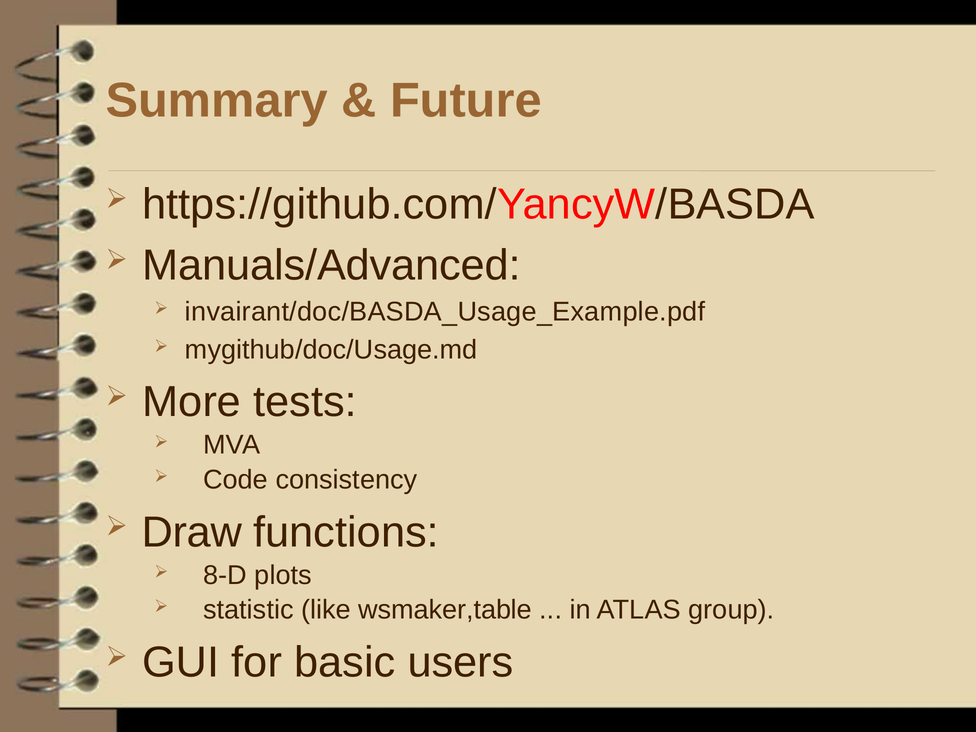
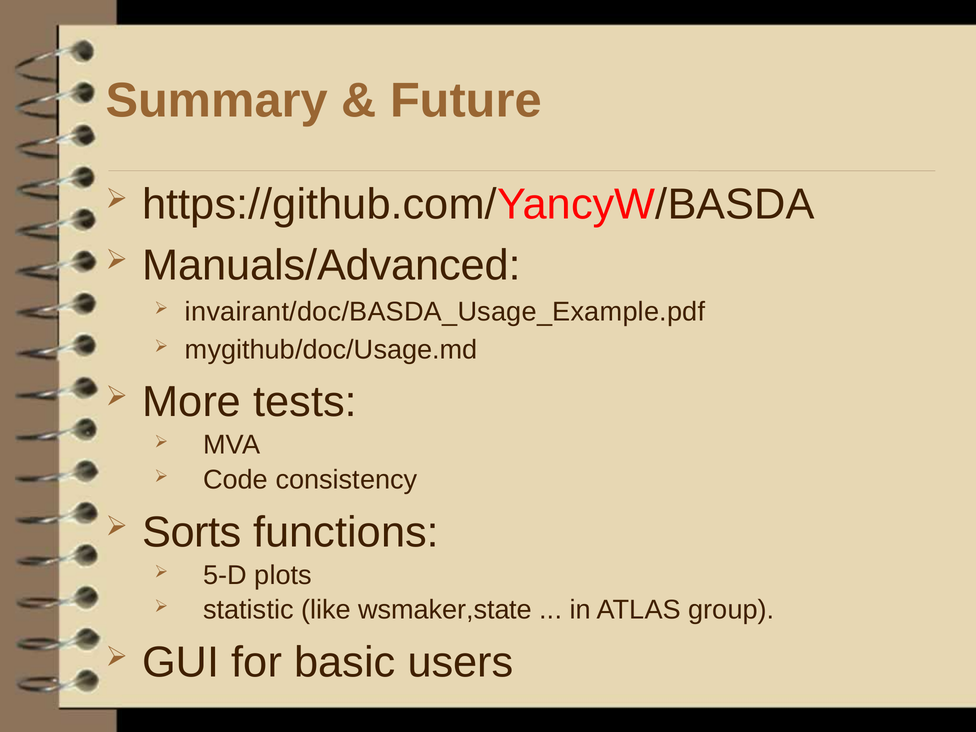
Draw: Draw -> Sorts
8-D: 8-D -> 5-D
wsmaker,table: wsmaker,table -> wsmaker,state
